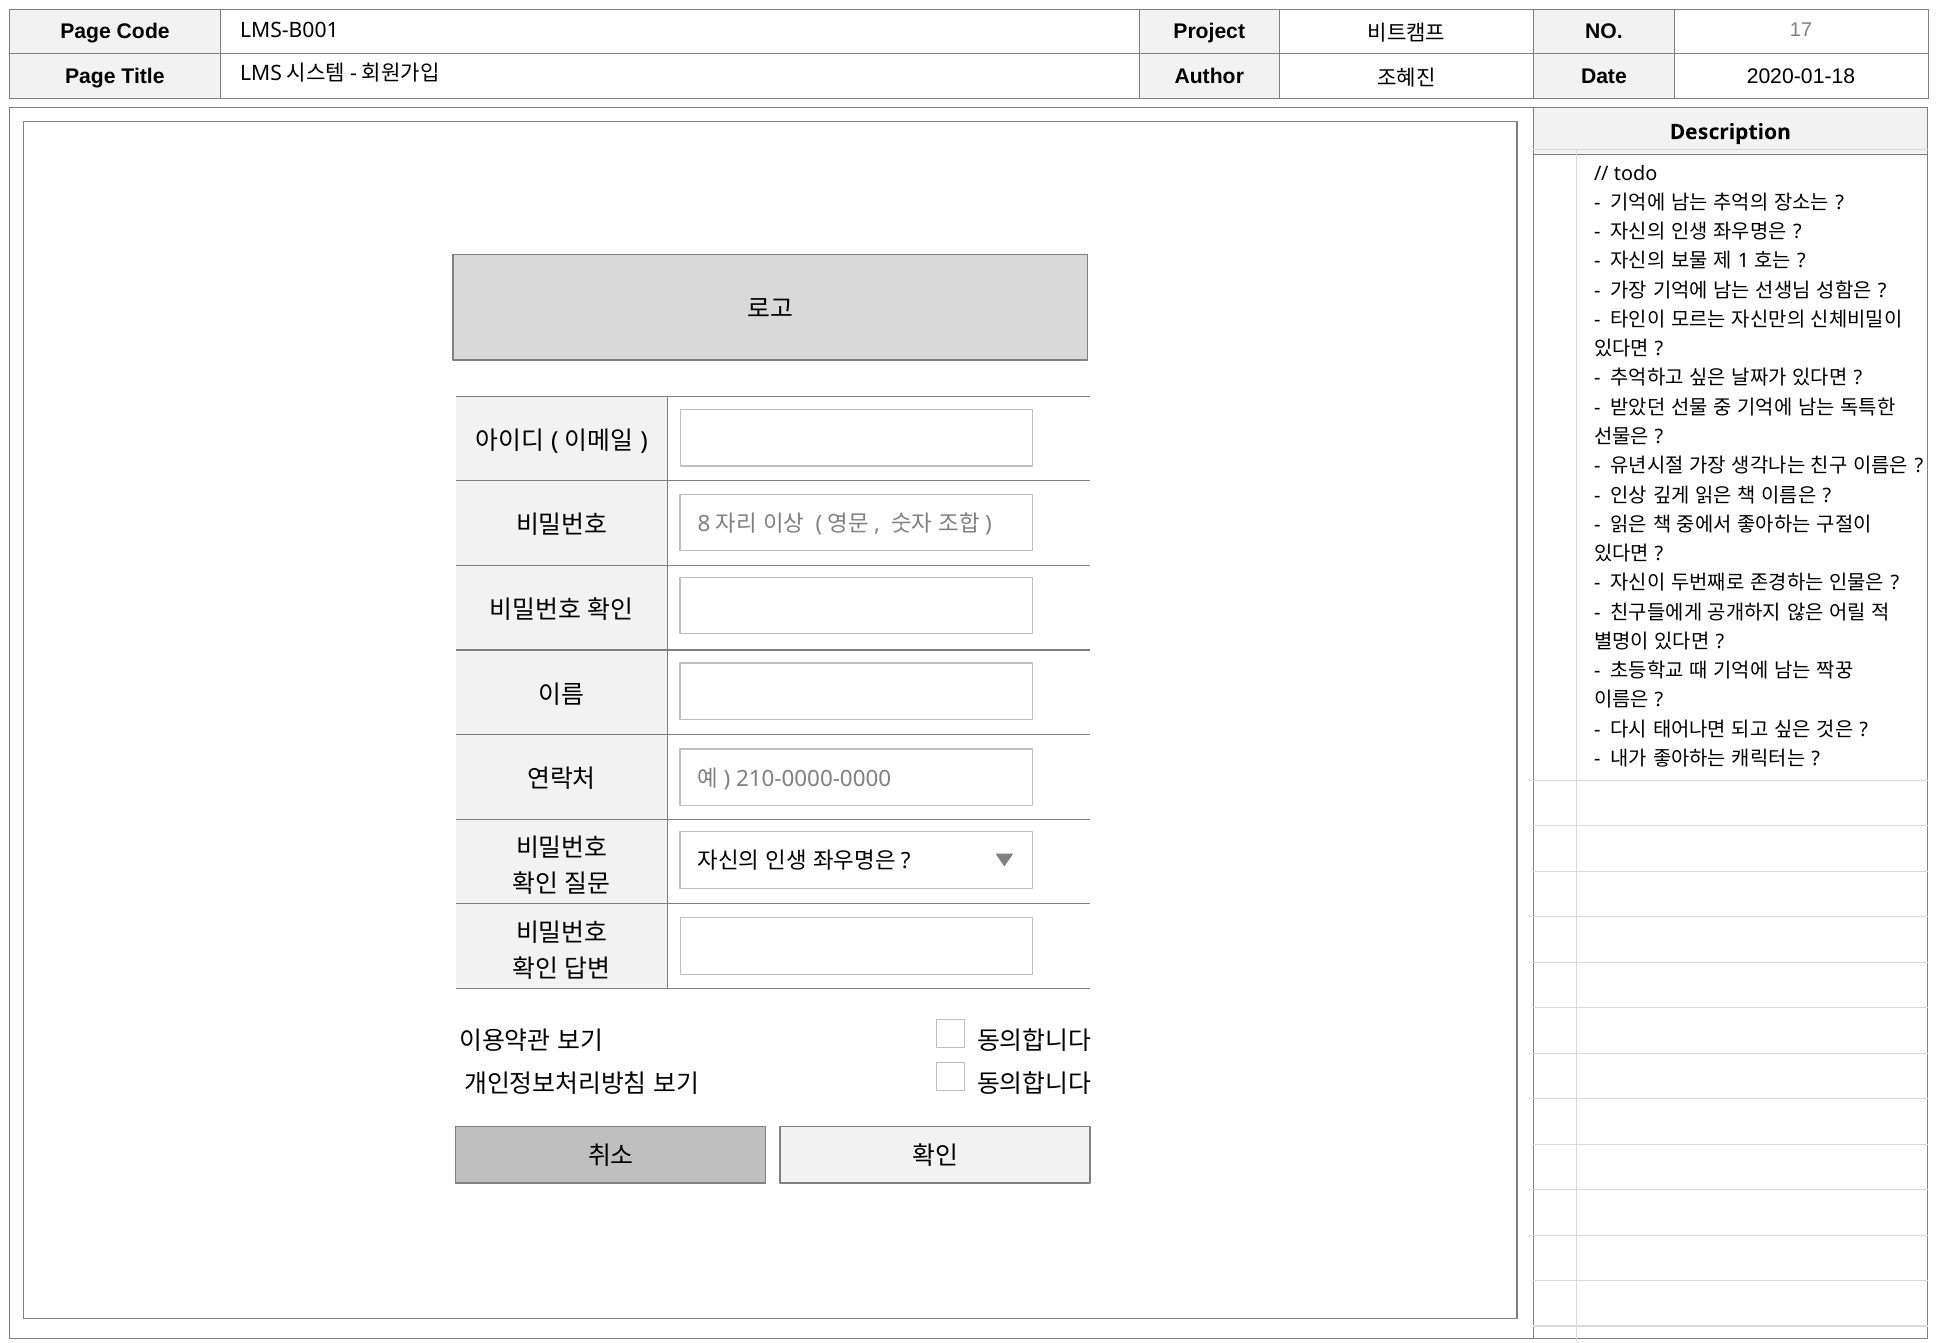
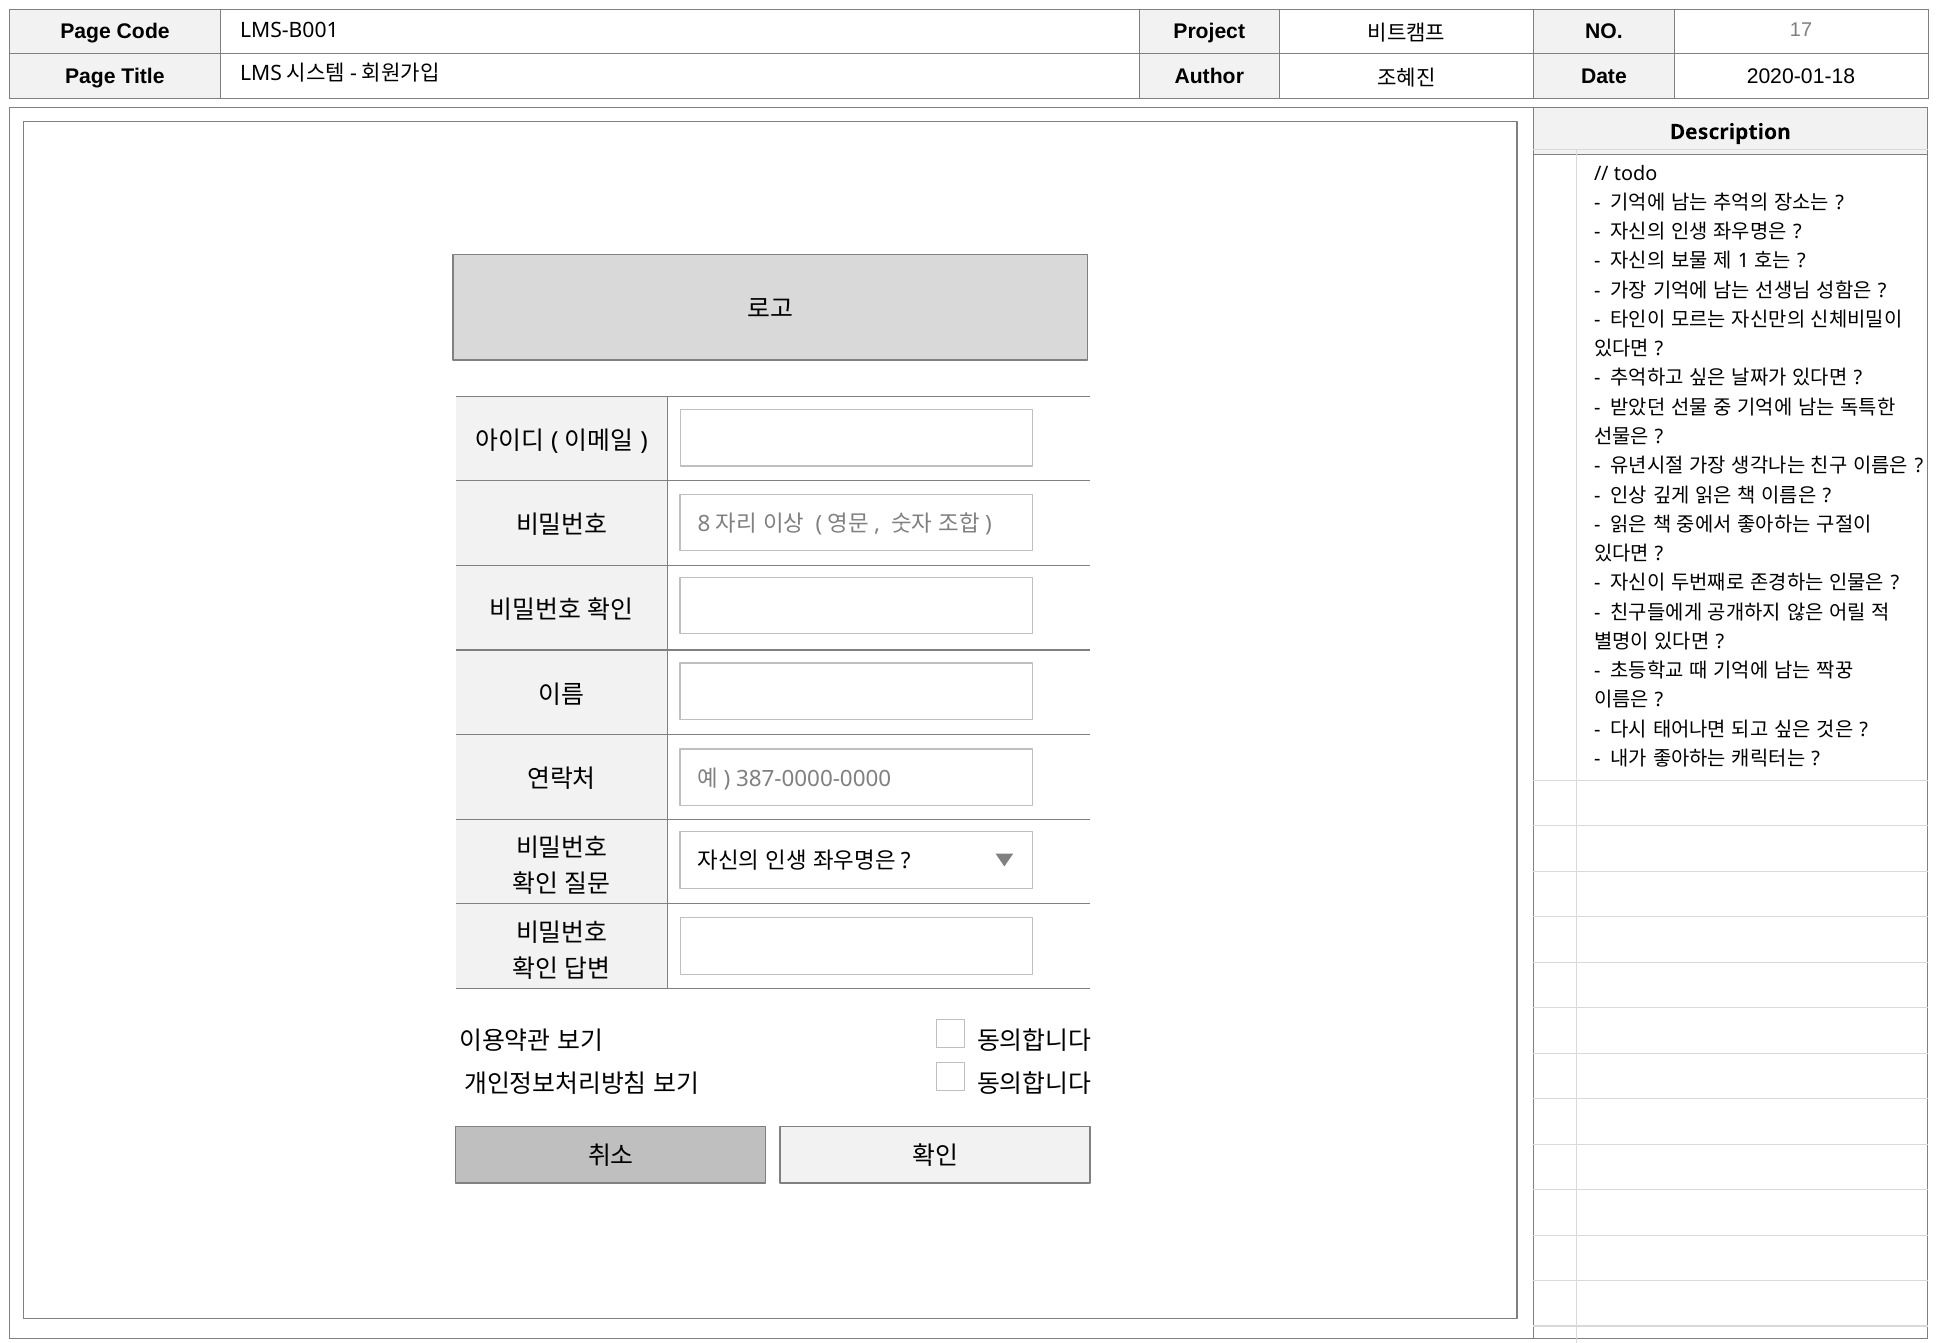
210-0000-0000: 210-0000-0000 -> 387-0000-0000
